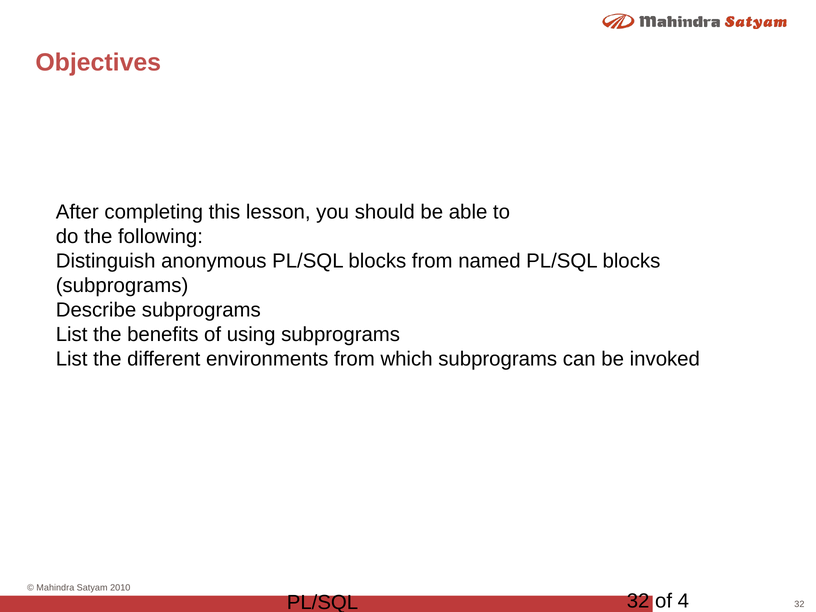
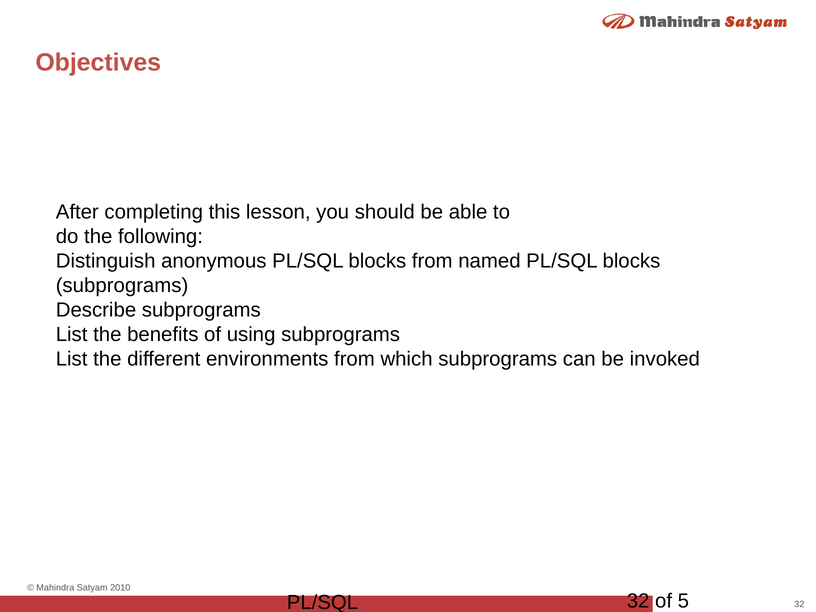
4: 4 -> 5
